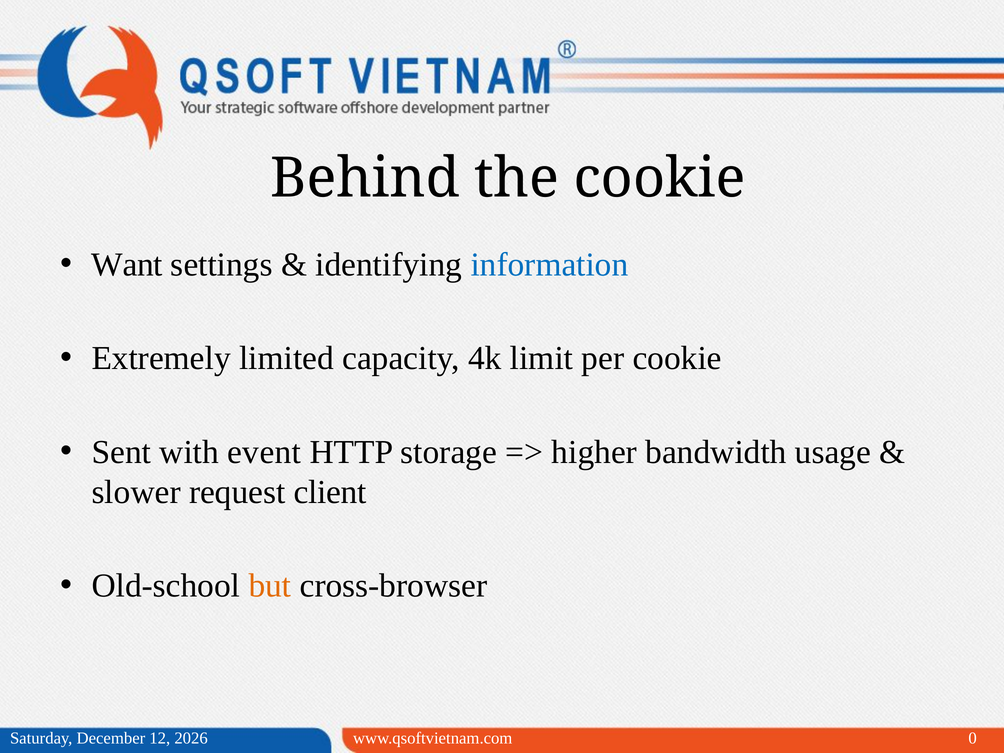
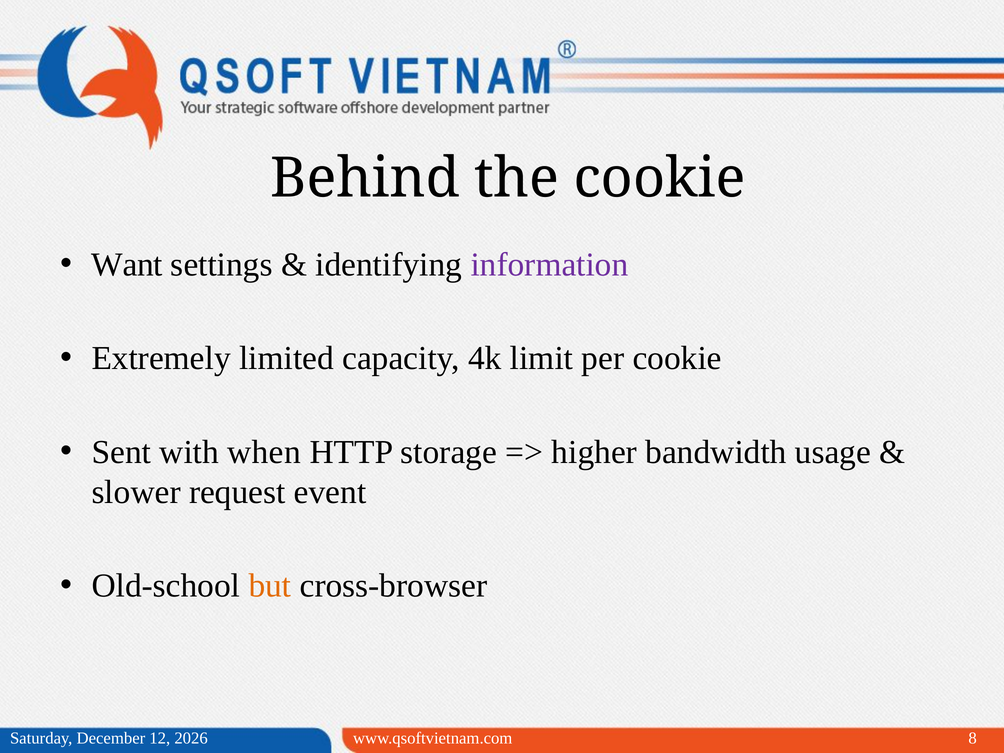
information colour: blue -> purple
event: event -> when
client: client -> event
0: 0 -> 8
